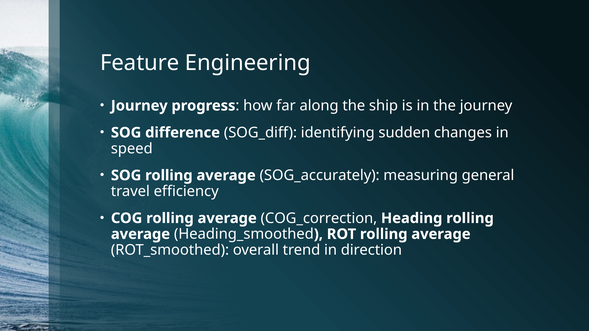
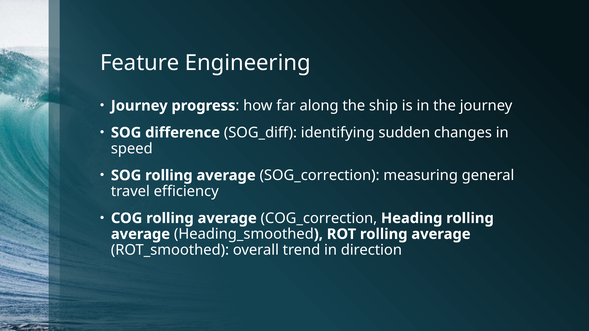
SOG_accurately: SOG_accurately -> SOG_correction
